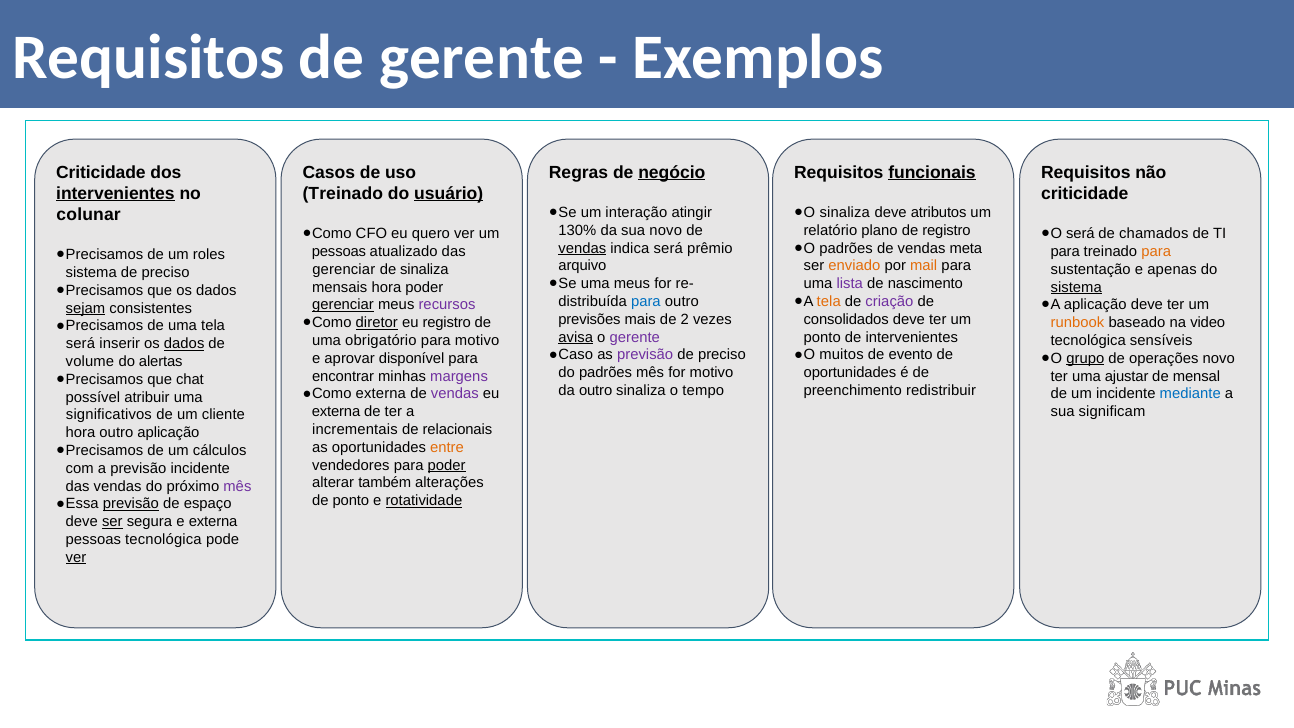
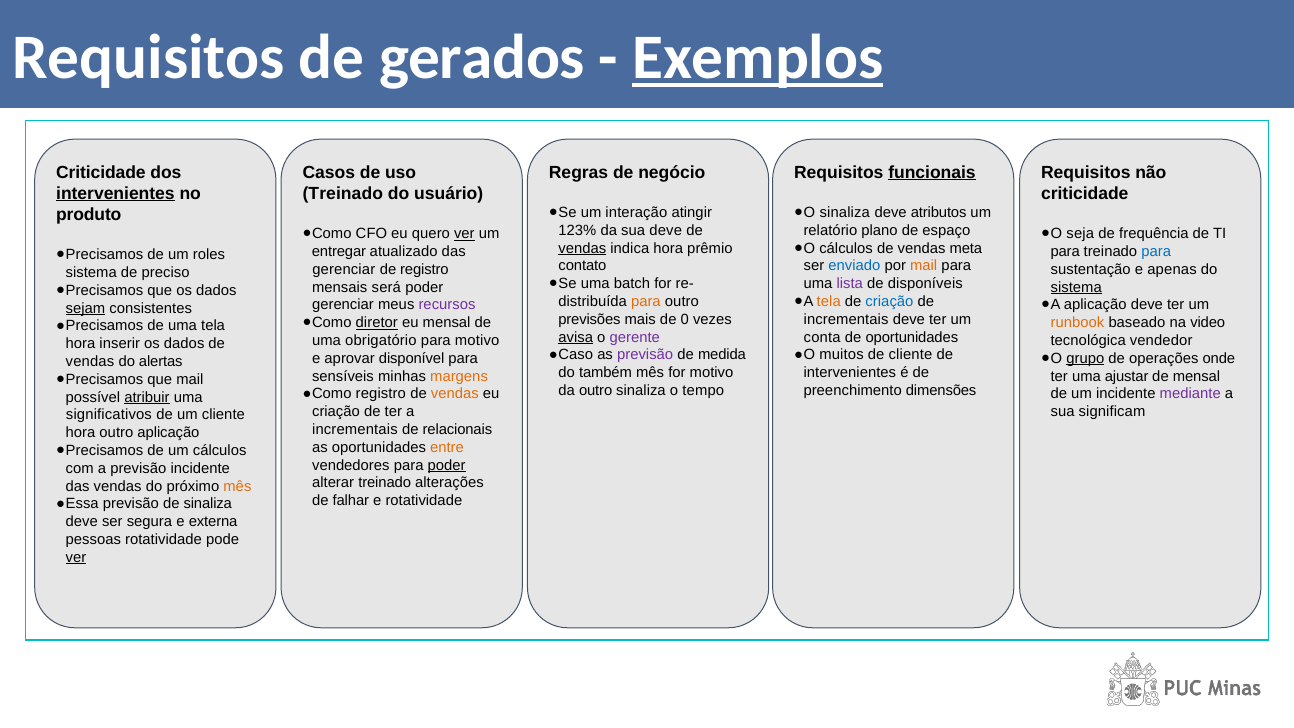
de gerente: gerente -> gerados
Exemplos underline: none -> present
negócio underline: present -> none
usuário underline: present -> none
colunar: colunar -> produto
130%: 130% -> 123%
sua novo: novo -> deve
de registro: registro -> espaço
ver at (464, 234) underline: none -> present
será at (1080, 234): será -> seja
chamados: chamados -> frequência
padrões at (846, 248): padrões -> cálculos
indica será: será -> hora
pessoas at (339, 251): pessoas -> entregar
para at (1156, 251) colour: orange -> blue
arquivo: arquivo -> contato
enviado colour: orange -> blue
de sinaliza: sinaliza -> registro
uma meus: meus -> batch
nascimento: nascimento -> disponíveis
mensais hora: hora -> será
criação at (889, 302) colour: purple -> blue
para at (646, 302) colour: blue -> orange
gerenciar at (343, 305) underline: present -> none
2: 2 -> 0
consolidados at (846, 319): consolidados -> incrementais
eu registro: registro -> mensal
ponto at (822, 337): ponto -> conta
de intervenientes: intervenientes -> oportunidades
sensíveis: sensíveis -> vendedor
será at (80, 344): será -> hora
dados at (184, 344) underline: present -> none
preciso at (722, 355): preciso -> medida
de evento: evento -> cliente
operações novo: novo -> onde
volume at (90, 362): volume -> vendas
do padrões: padrões -> também
oportunidades at (850, 373): oportunidades -> intervenientes
encontrar: encontrar -> sensíveis
margens colour: purple -> orange
que chat: chat -> mail
redistribuir: redistribuir -> dimensões
externa at (381, 394): externa -> registro
vendas at (455, 394) colour: purple -> orange
mediante colour: blue -> purple
atribuir underline: none -> present
externa at (336, 412): externa -> criação
alterar também: também -> treinado
mês at (237, 486) colour: purple -> orange
de ponto: ponto -> falhar
rotatividade at (424, 501) underline: present -> none
previsão at (131, 504) underline: present -> none
de espaço: espaço -> sinaliza
ser at (112, 522) underline: present -> none
pessoas tecnológica: tecnológica -> rotatividade
